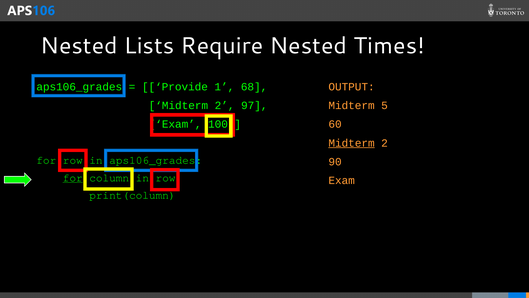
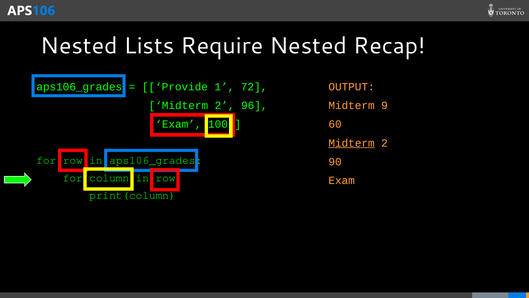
Times: Times -> Recap
68: 68 -> 72
97: 97 -> 96
5: 5 -> 9
for at (73, 177) underline: present -> none
